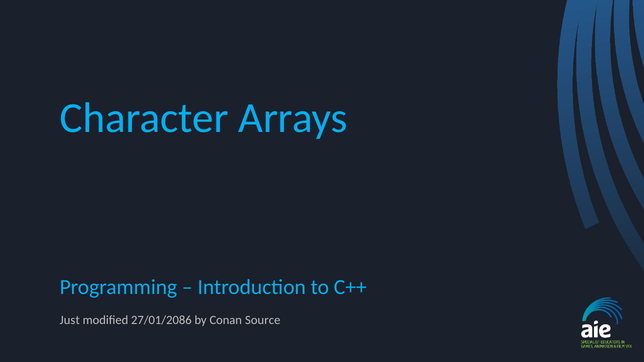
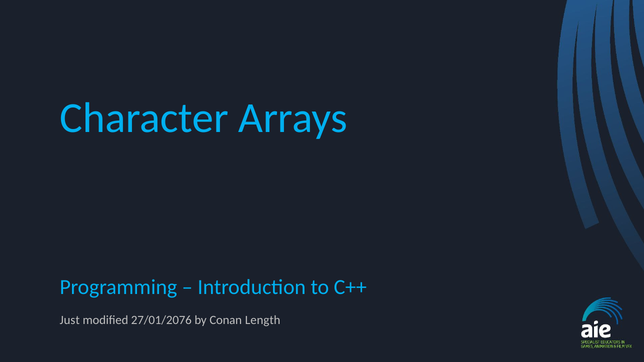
27/01/2086: 27/01/2086 -> 27/01/2076
Source: Source -> Length
